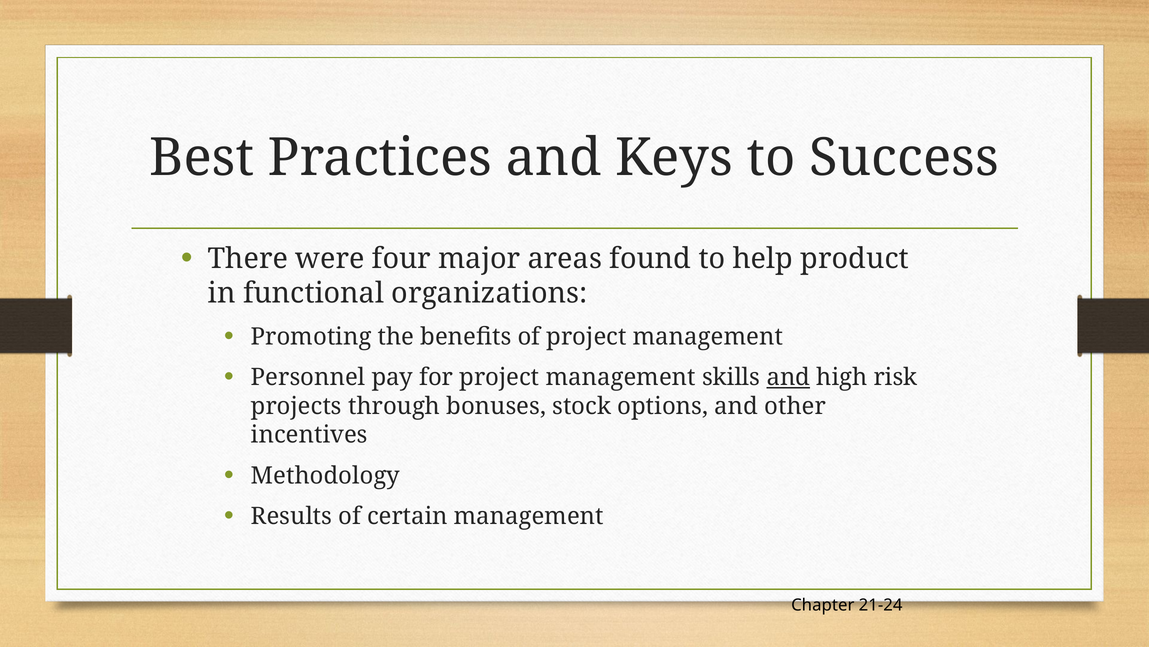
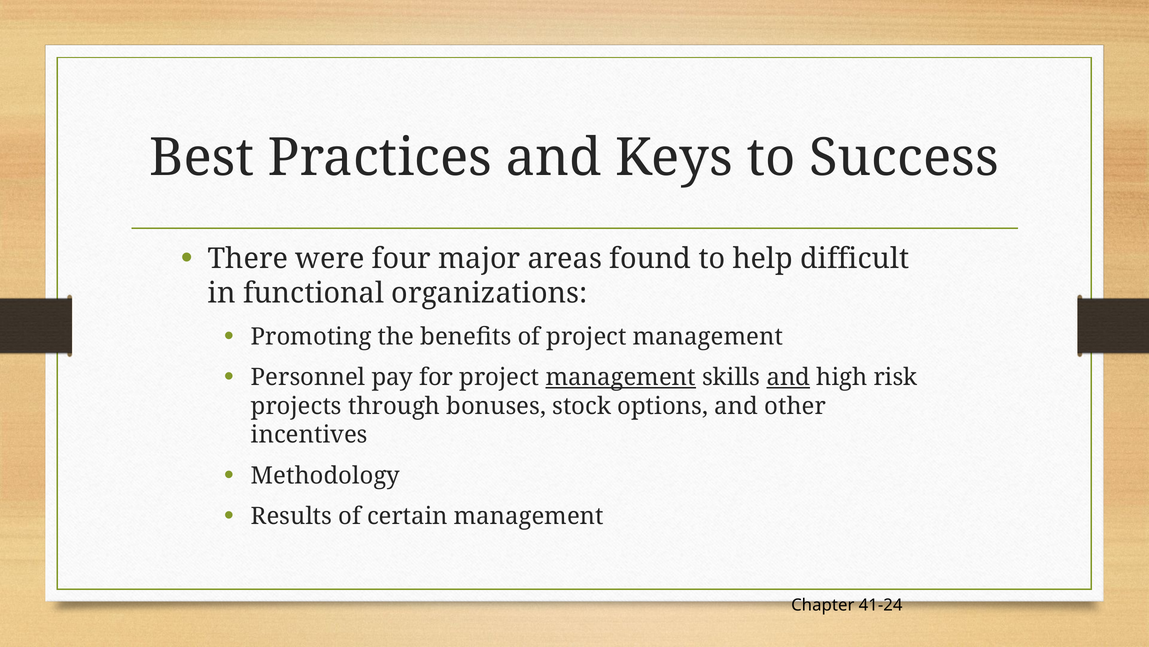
product: product -> difficult
management at (621, 377) underline: none -> present
21-24: 21-24 -> 41-24
